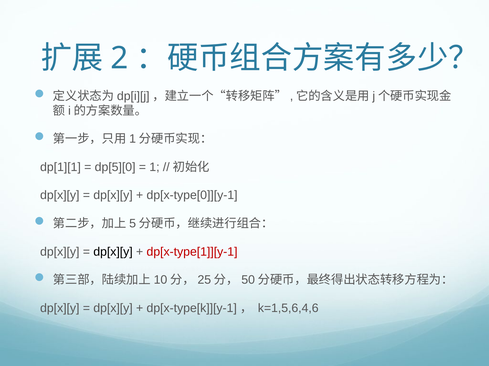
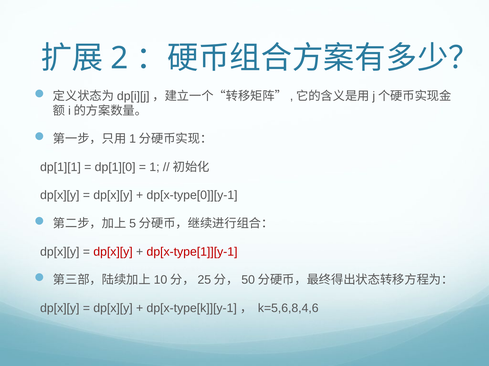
dp[5][0: dp[5][0 -> dp[1][0
dp[x][y at (113, 252) colour: black -> red
k=1,5,6,4,6: k=1,5,6,4,6 -> k=5,6,8,4,6
